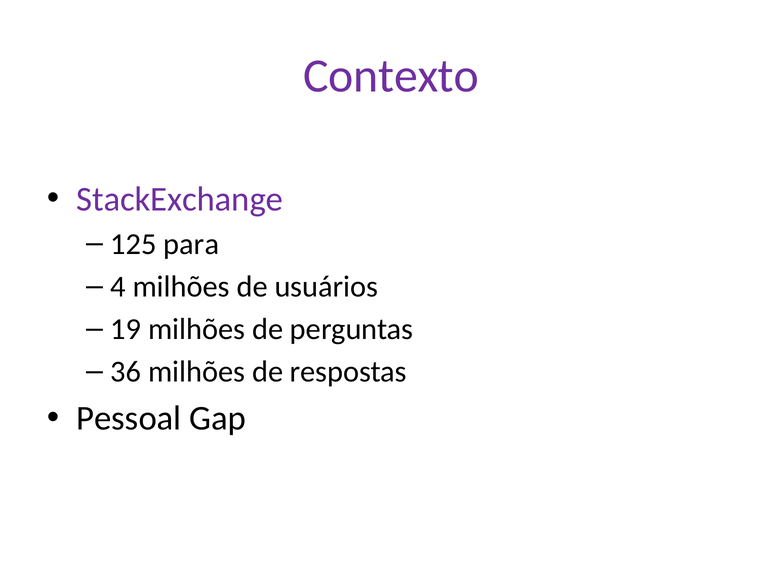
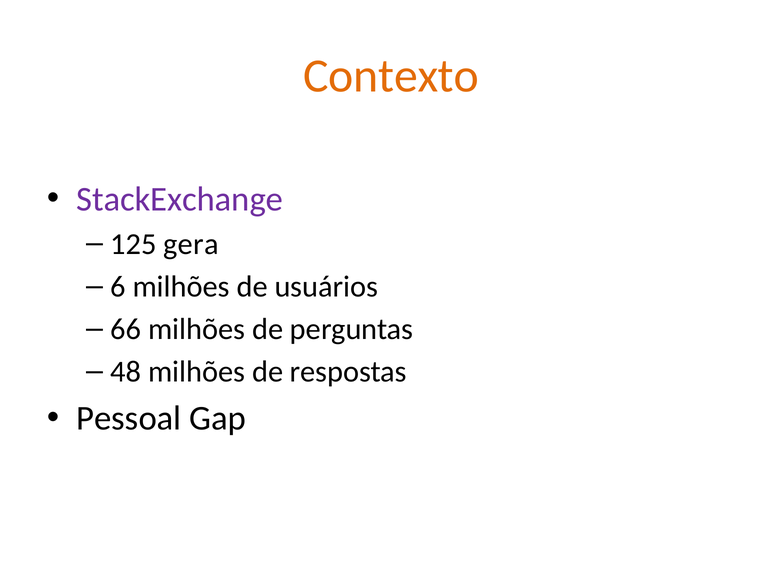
Contexto colour: purple -> orange
para: para -> gera
4: 4 -> 6
19: 19 -> 66
36: 36 -> 48
